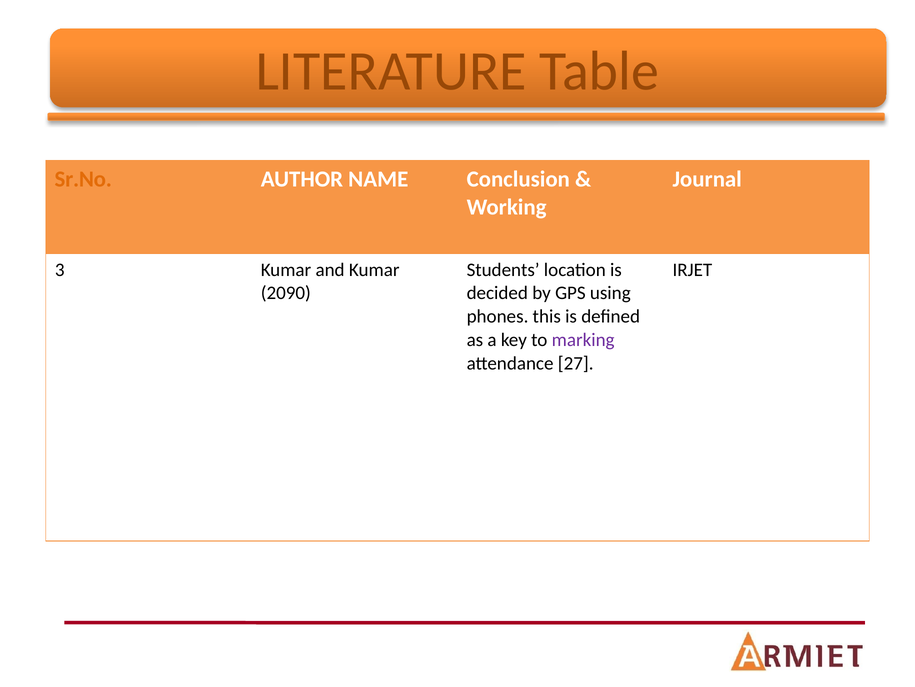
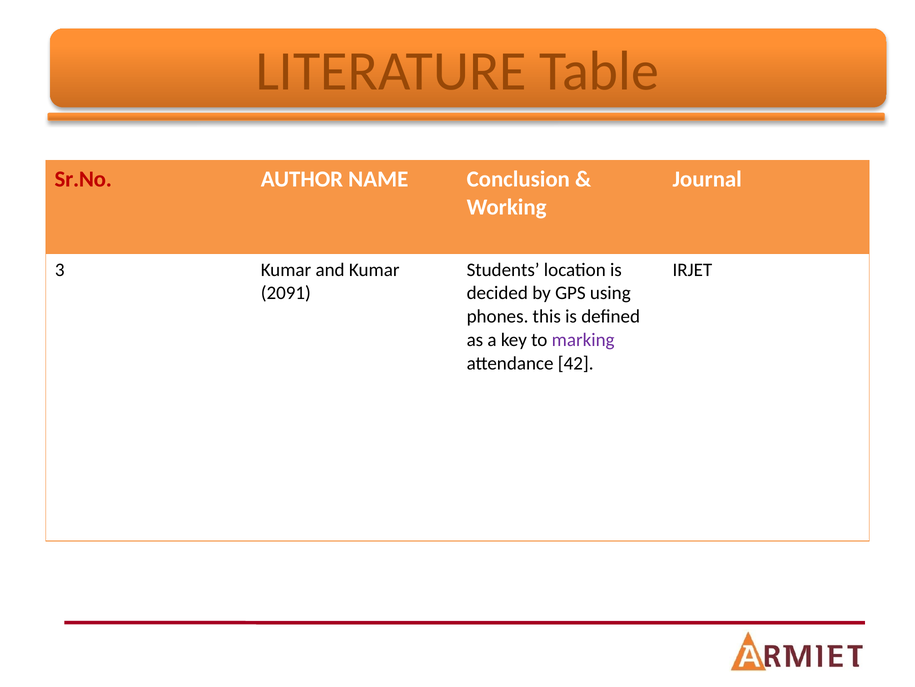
Sr.No colour: orange -> red
2090: 2090 -> 2091
27: 27 -> 42
